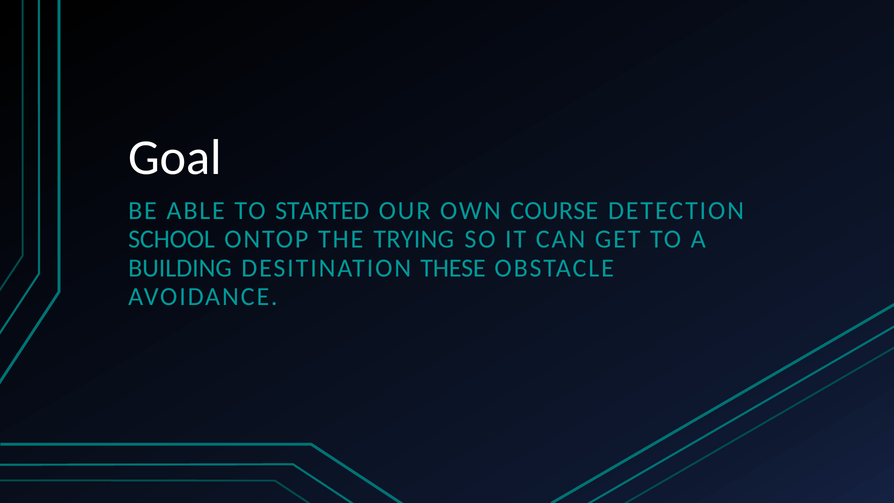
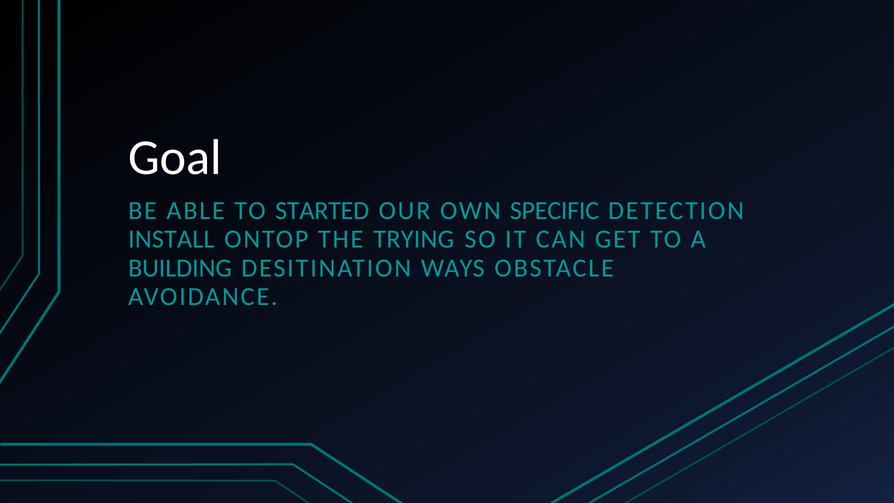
COURSE: COURSE -> SPECIFIC
SCHOOL: SCHOOL -> INSTALL
THESE: THESE -> WAYS
